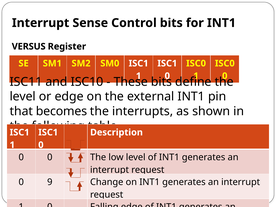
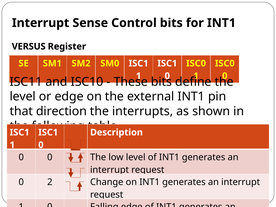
becomes: becomes -> direction
9: 9 -> 2
